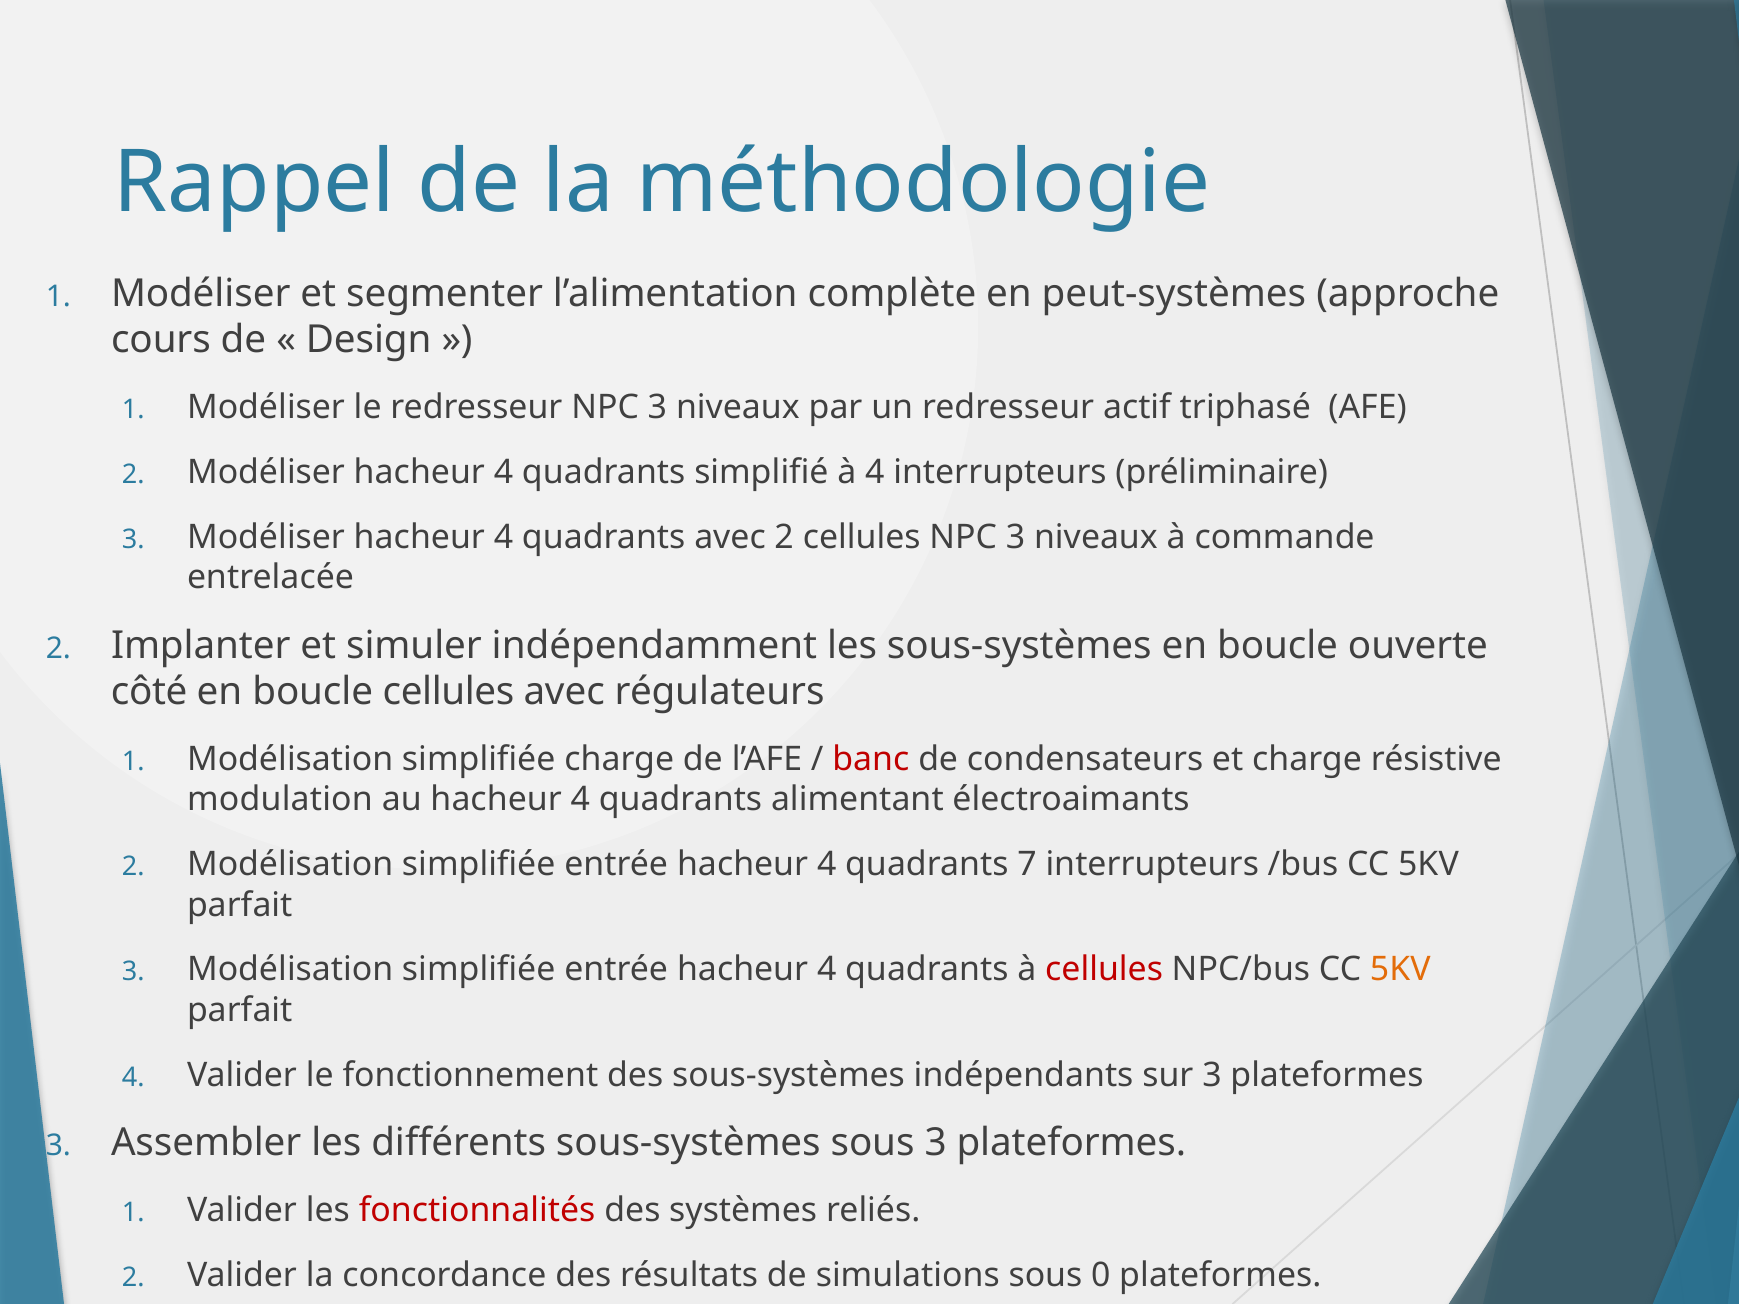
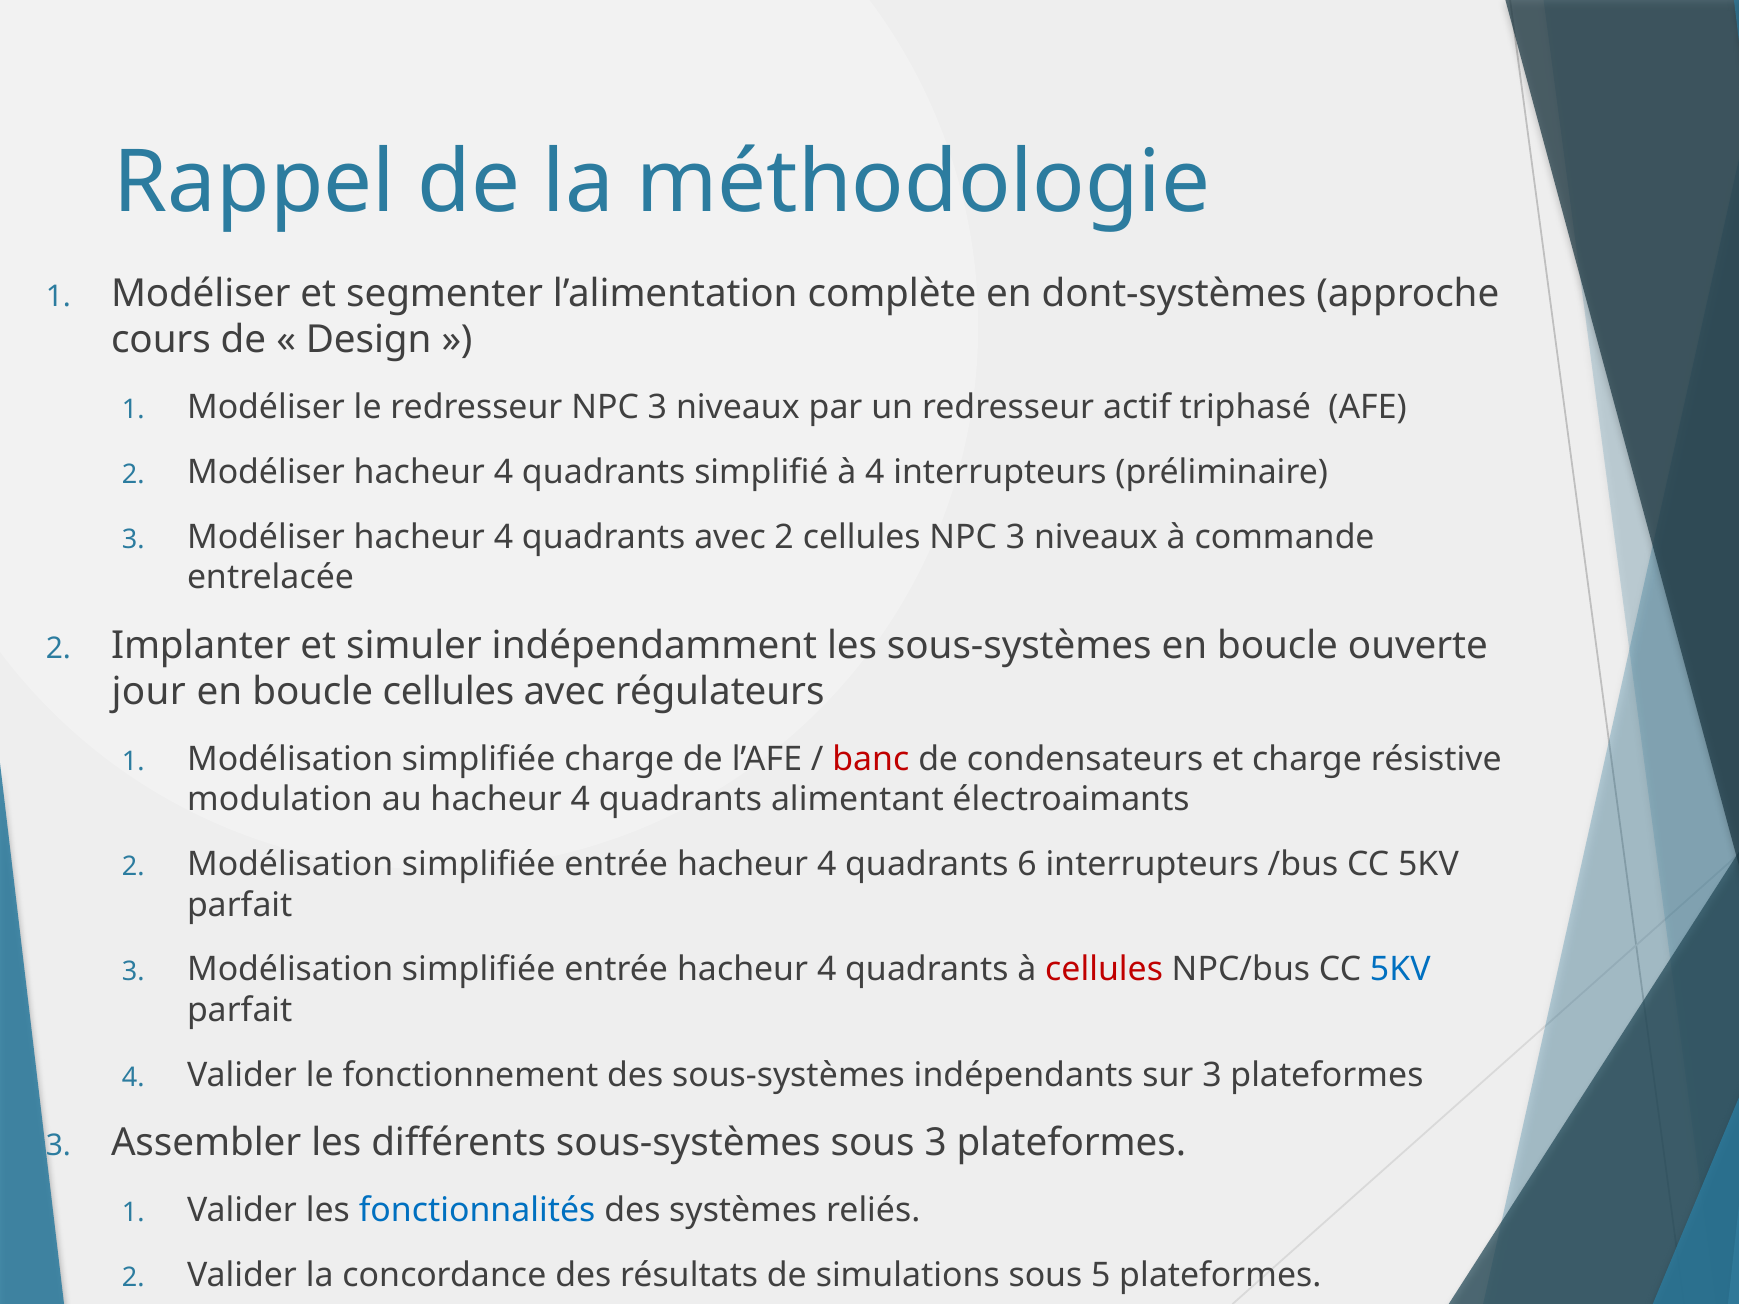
peut-systèmes: peut-systèmes -> dont-systèmes
côté: côté -> jour
7: 7 -> 6
5KV at (1400, 970) colour: orange -> blue
fonctionnalités colour: red -> blue
0: 0 -> 5
